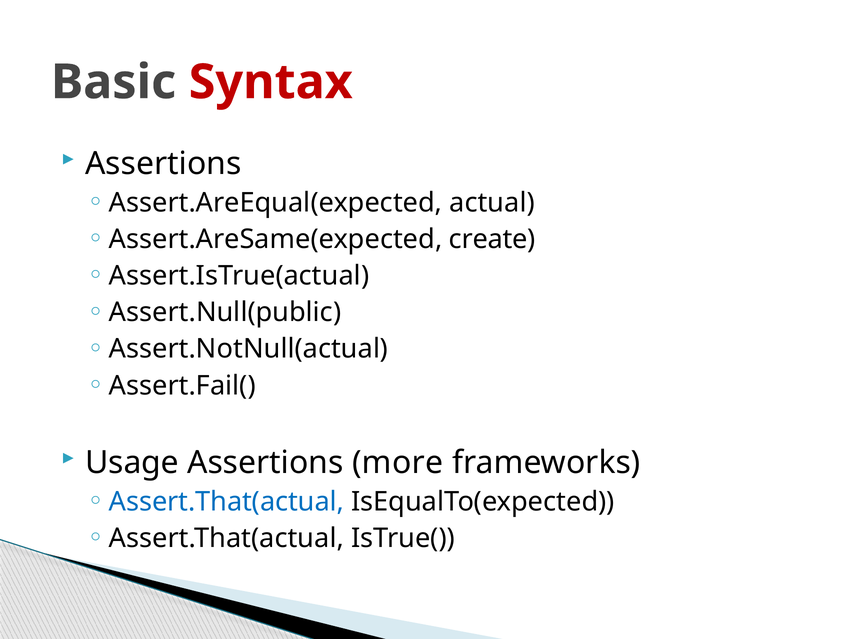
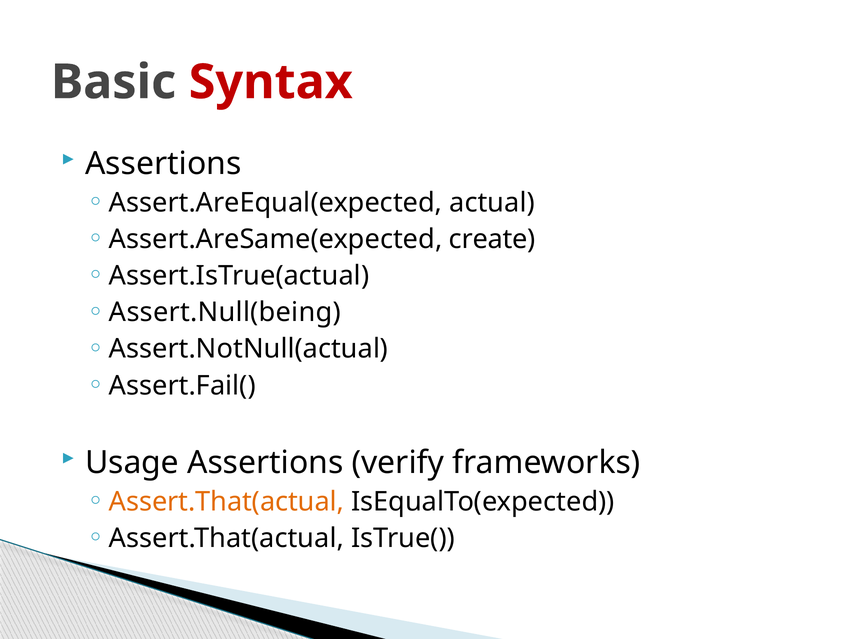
Assert.Null(public: Assert.Null(public -> Assert.Null(being
more: more -> verify
Assert.That(actual at (226, 502) colour: blue -> orange
